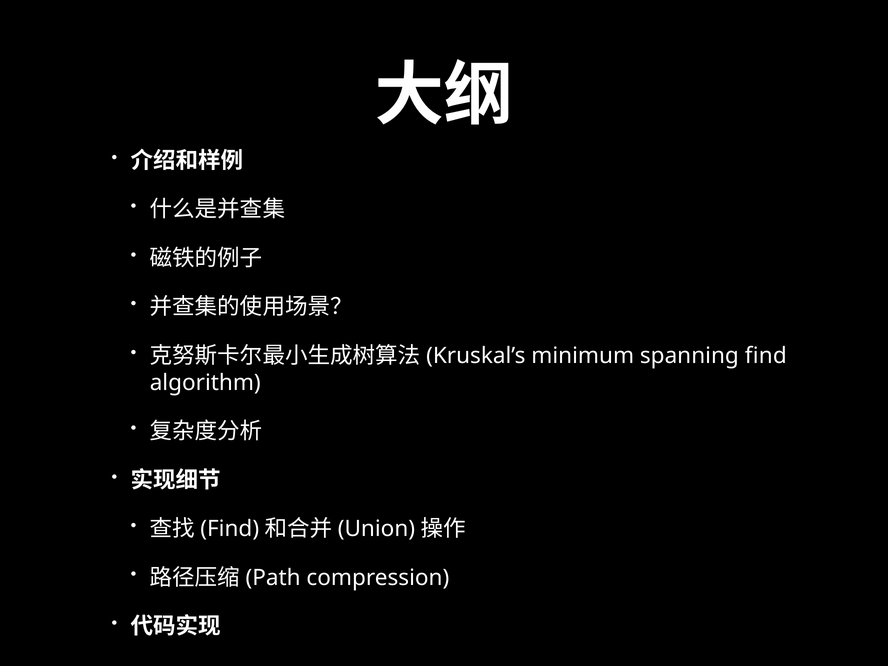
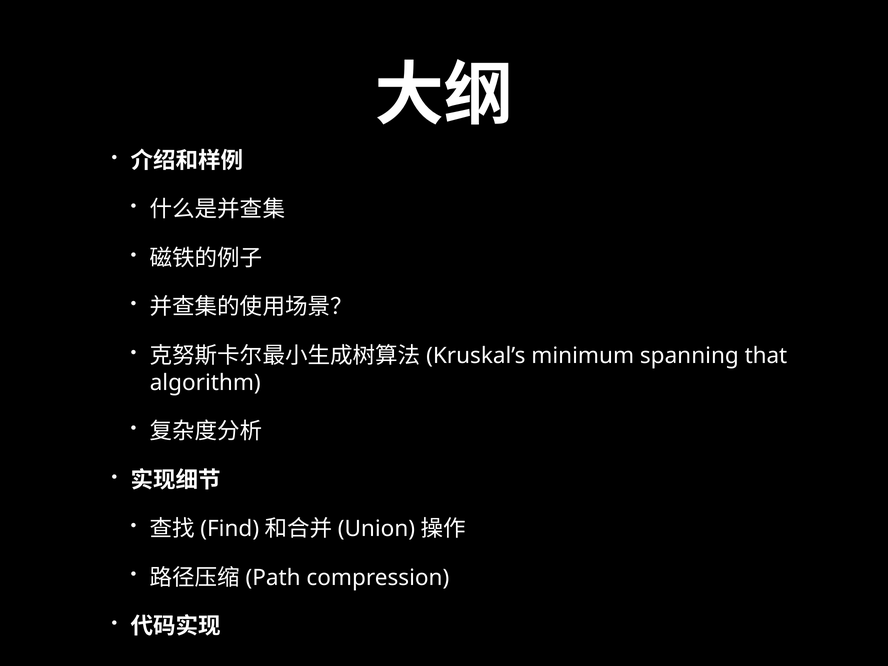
spanning find: find -> that
